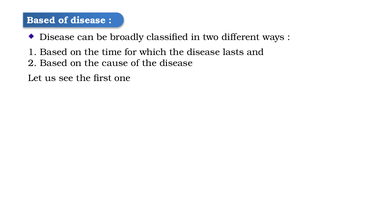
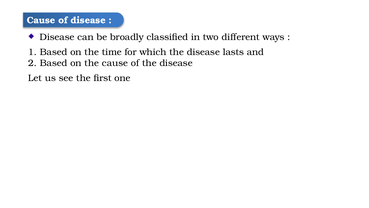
Based at (41, 20): Based -> Cause
